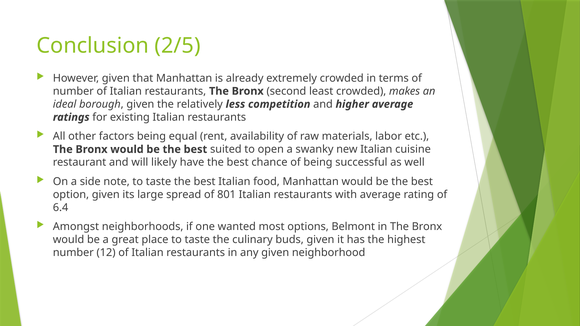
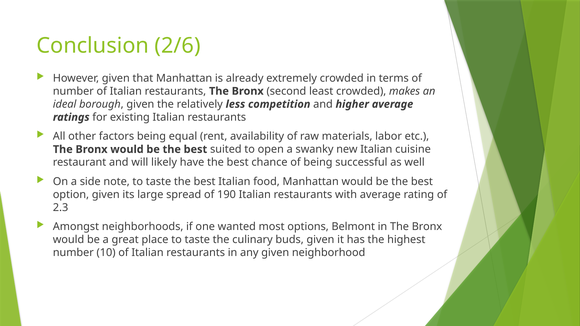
2/5: 2/5 -> 2/6
801: 801 -> 190
6.4: 6.4 -> 2.3
12: 12 -> 10
